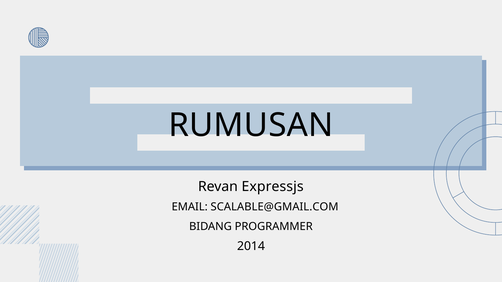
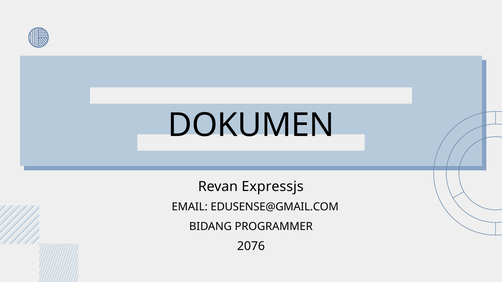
RUMUSAN: RUMUSAN -> DOKUMEN
SCALABLE@GMAIL.COM: SCALABLE@GMAIL.COM -> EDUSENSE@GMAIL.COM
2014: 2014 -> 2076
